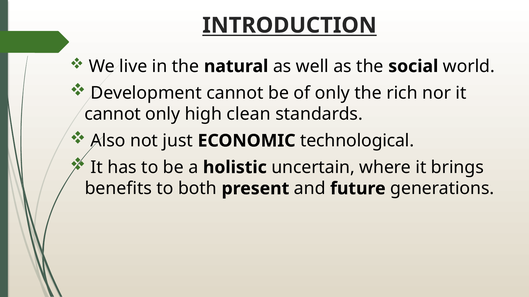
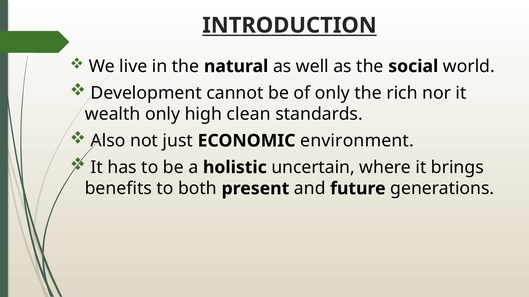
cannot at (113, 114): cannot -> wealth
technological: technological -> environment
